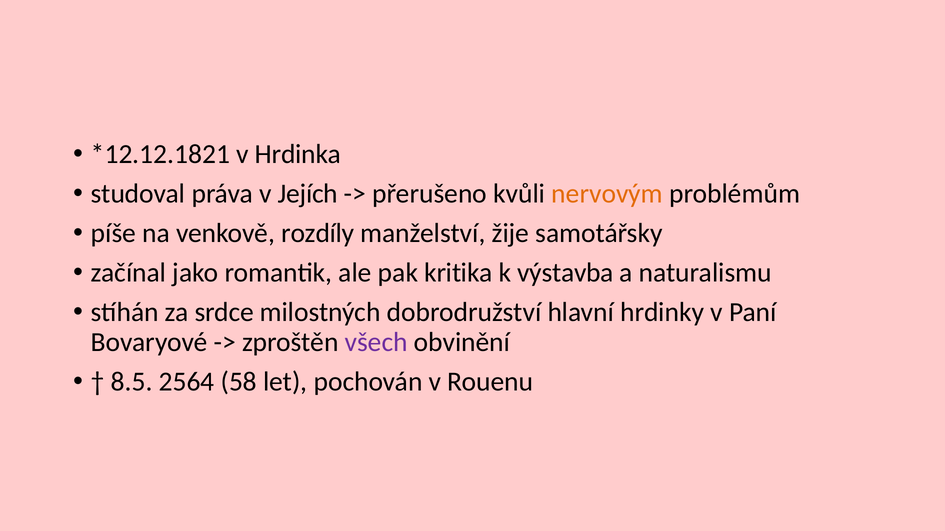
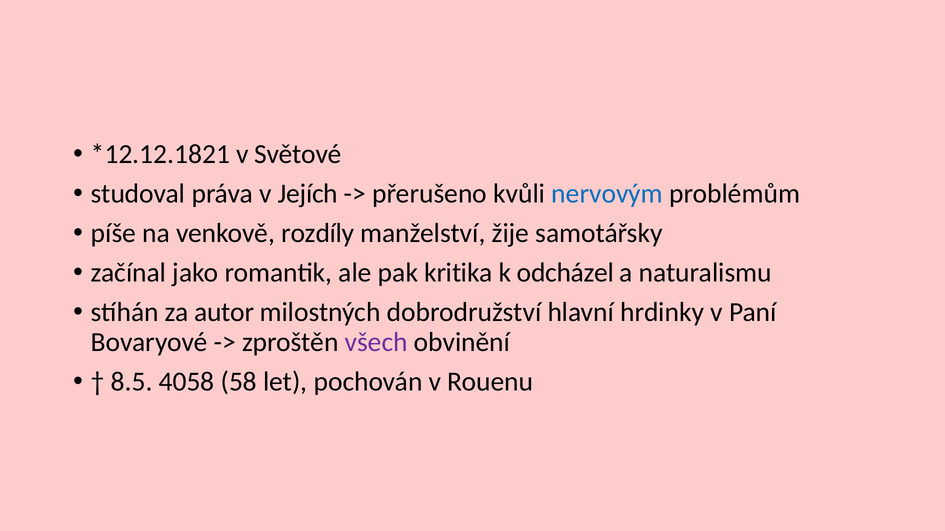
Hrdinka: Hrdinka -> Světové
nervovým colour: orange -> blue
výstavba: výstavba -> odcházel
srdce: srdce -> autor
2564: 2564 -> 4058
